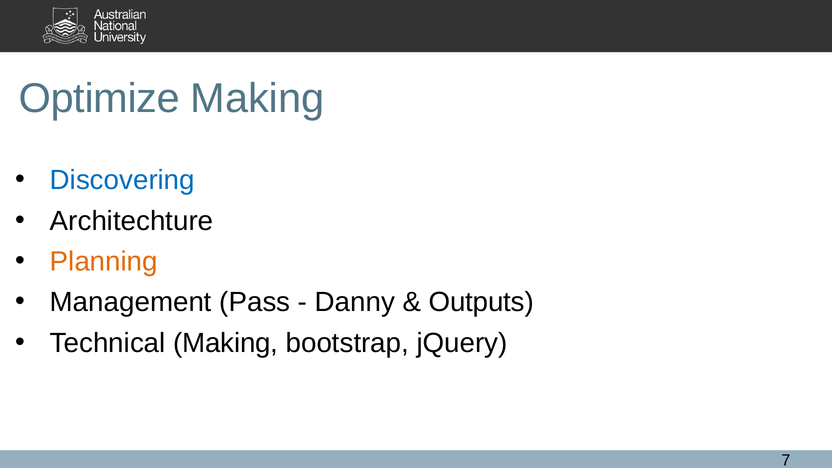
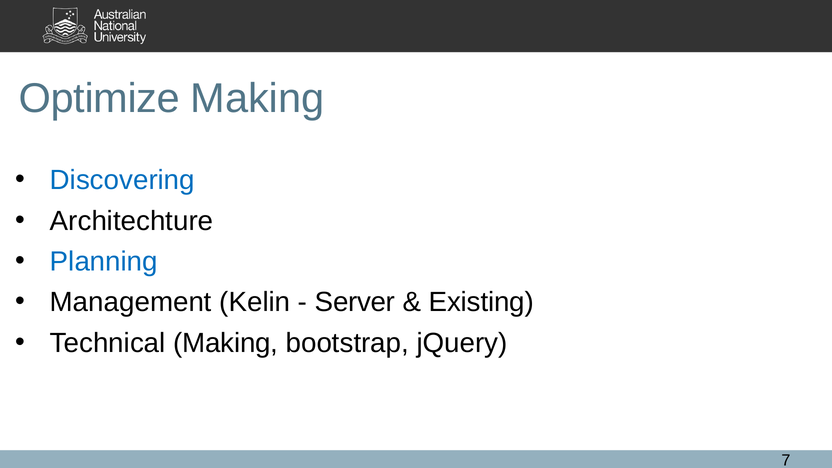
Planning colour: orange -> blue
Pass: Pass -> Kelin
Danny: Danny -> Server
Outputs: Outputs -> Existing
